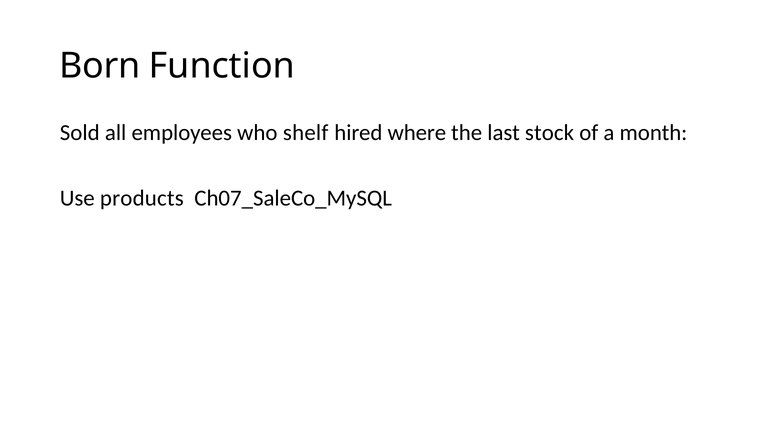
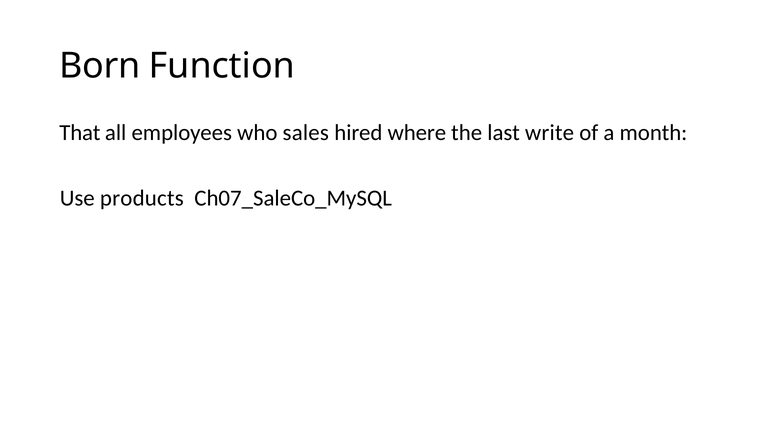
Sold: Sold -> That
shelf: shelf -> sales
stock: stock -> write
